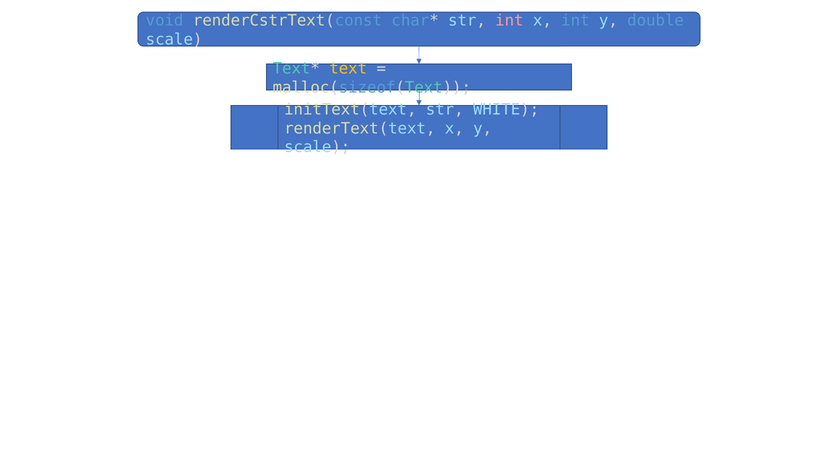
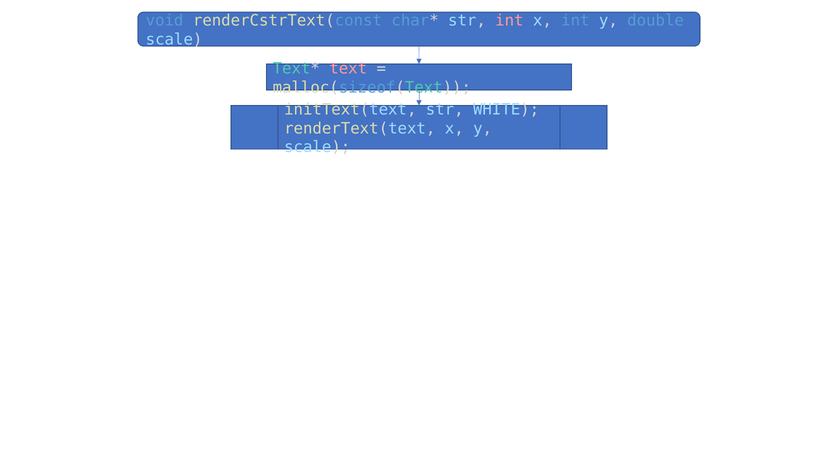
text colour: yellow -> pink
